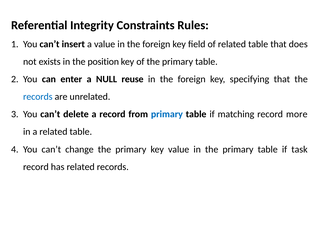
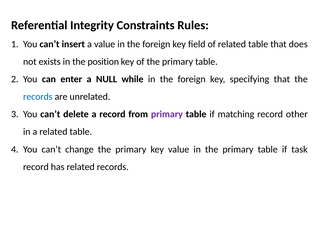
reuse: reuse -> while
primary at (167, 114) colour: blue -> purple
more: more -> other
